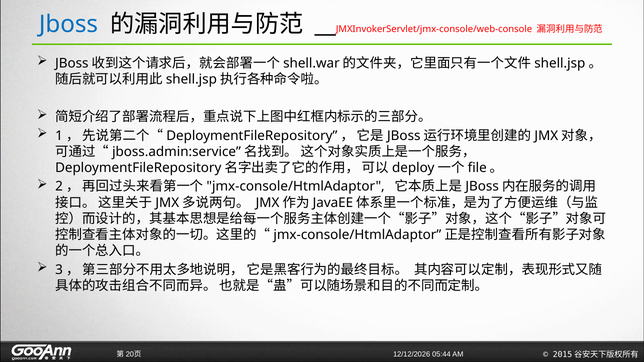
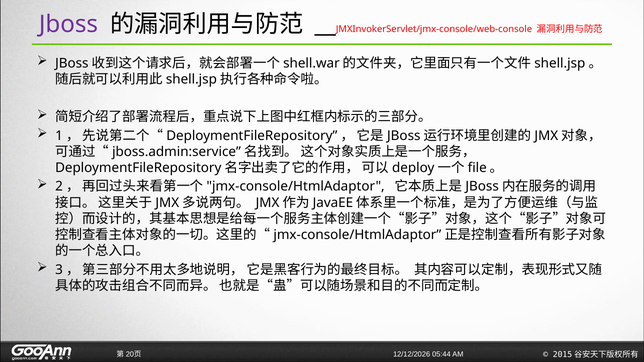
Jboss at (68, 24) colour: blue -> purple
